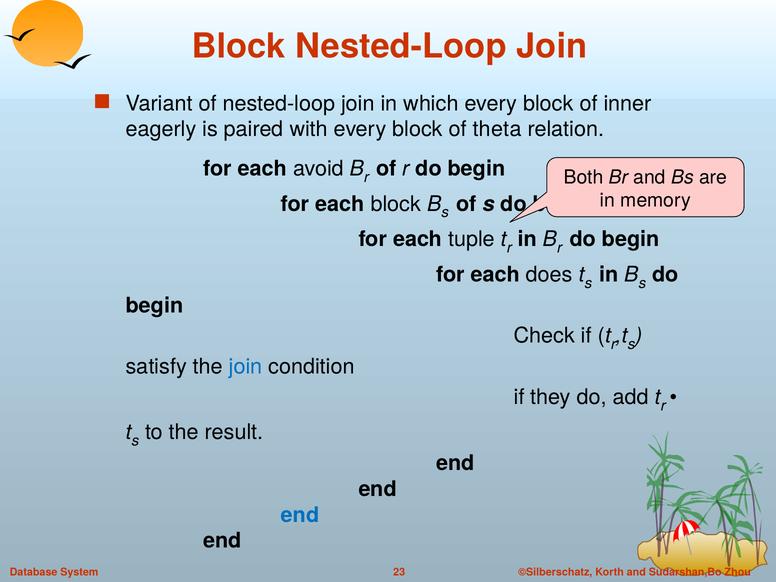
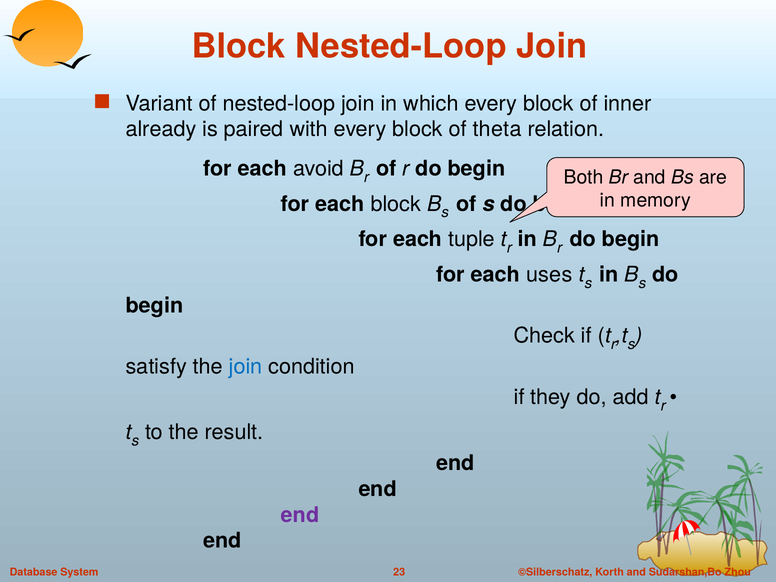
eagerly: eagerly -> already
does: does -> uses
end at (300, 515) colour: blue -> purple
